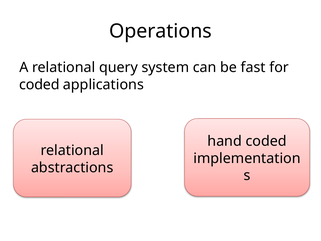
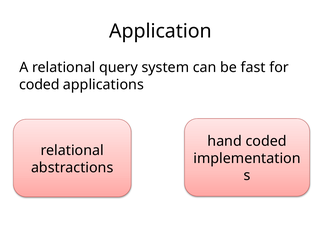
Operations: Operations -> Application
